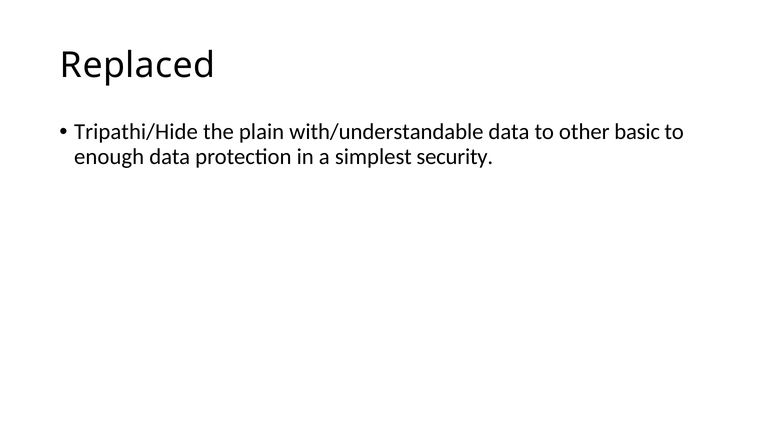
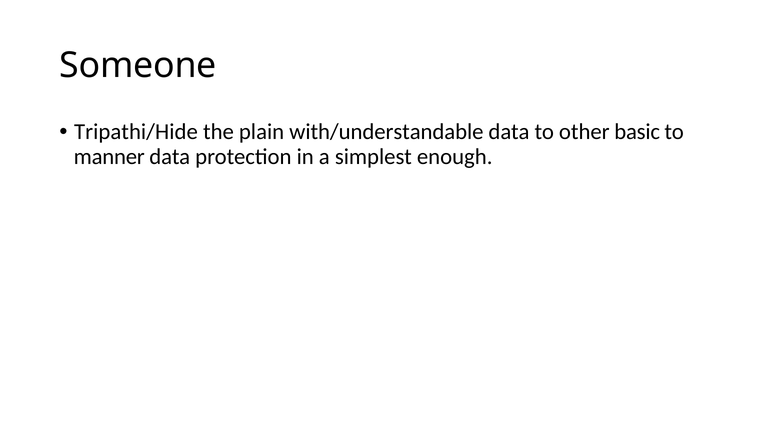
Replaced: Replaced -> Someone
enough: enough -> manner
security: security -> enough
